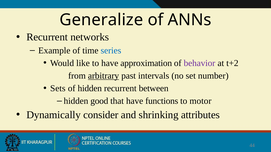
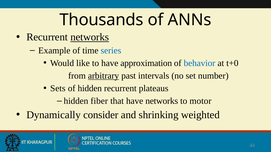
Generalize: Generalize -> Thousands
networks at (90, 37) underline: none -> present
behavior colour: purple -> blue
t+2: t+2 -> t+0
between: between -> plateaus
good: good -> fiber
have functions: functions -> networks
attributes: attributes -> weighted
